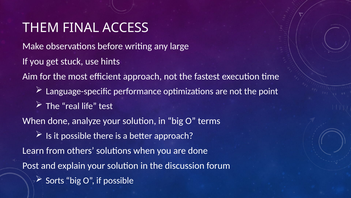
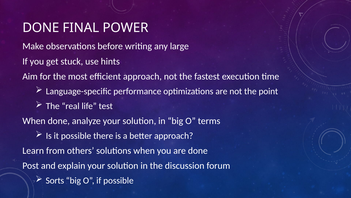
THEM at (41, 28): THEM -> DONE
ACCESS: ACCESS -> POWER
